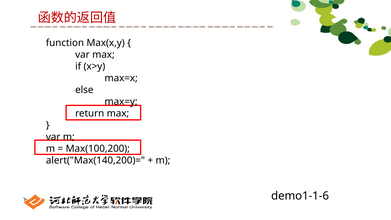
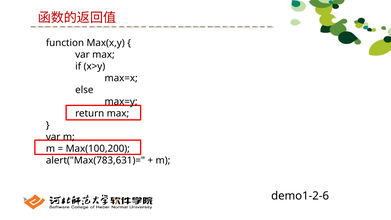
alert("Max(140,200)=: alert("Max(140,200)= -> alert("Max(783,631)=
demo1-1-6: demo1-1-6 -> demo1-2-6
